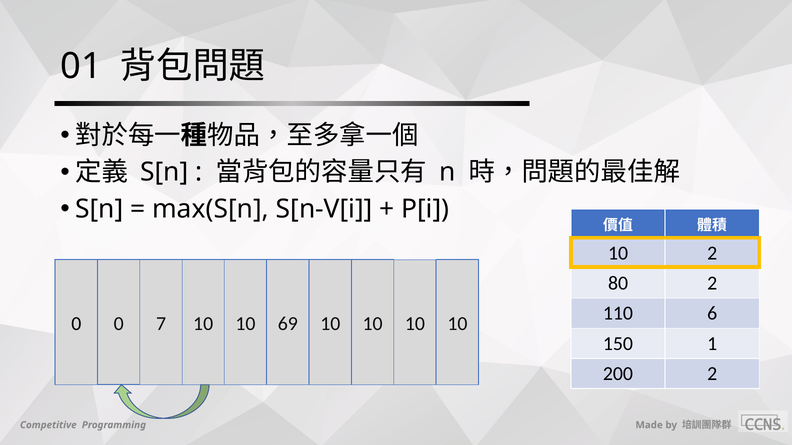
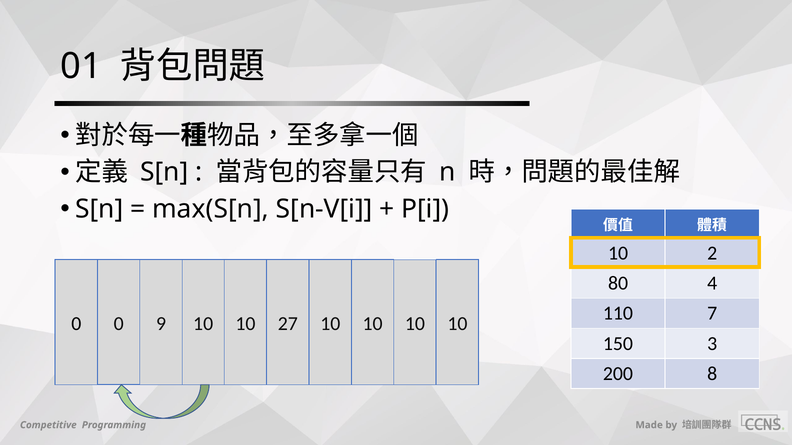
80 2: 2 -> 4
6: 6 -> 7
7: 7 -> 9
69: 69 -> 27
1: 1 -> 3
200 2: 2 -> 8
